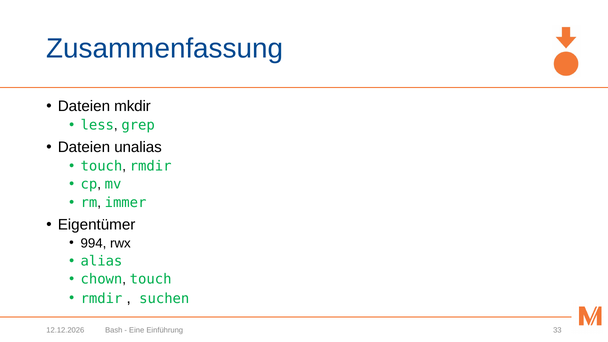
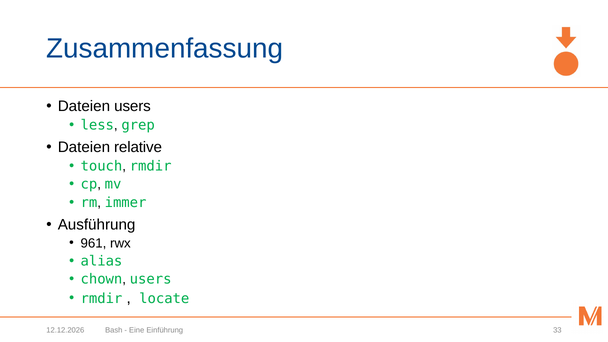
Dateien mkdir: mkdir -> users
unalias: unalias -> relative
Eigentümer: Eigentümer -> Ausführung
994: 994 -> 961
chown touch: touch -> users
suchen: suchen -> locate
